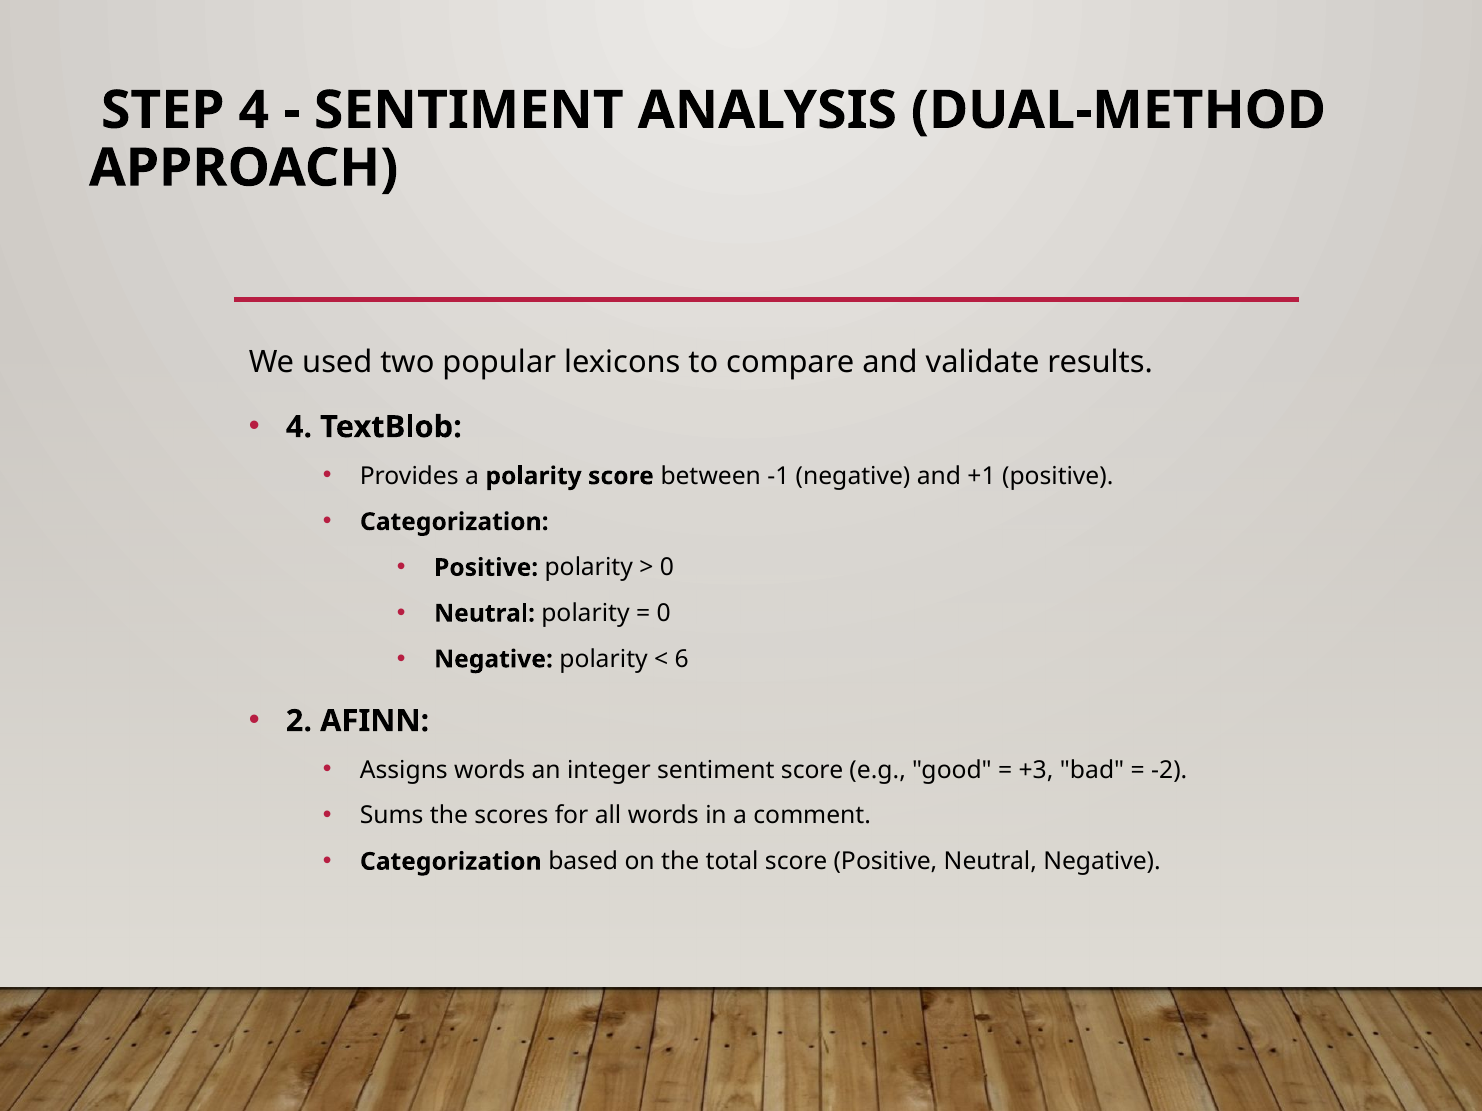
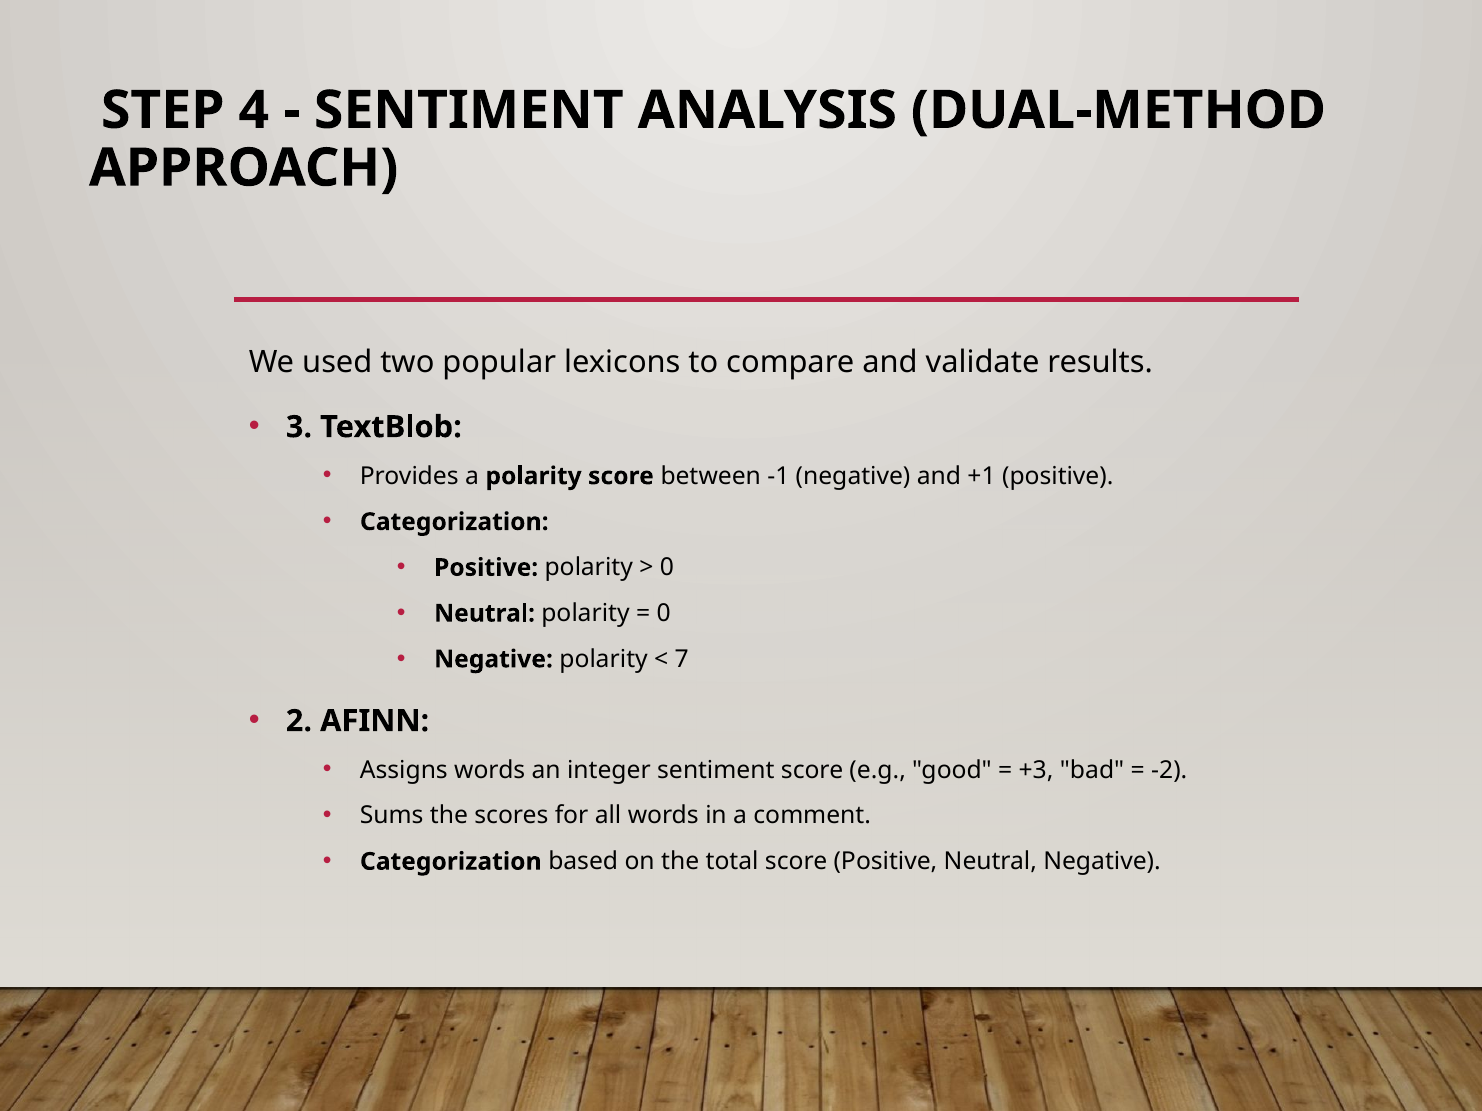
4 at (299, 427): 4 -> 3
6: 6 -> 7
